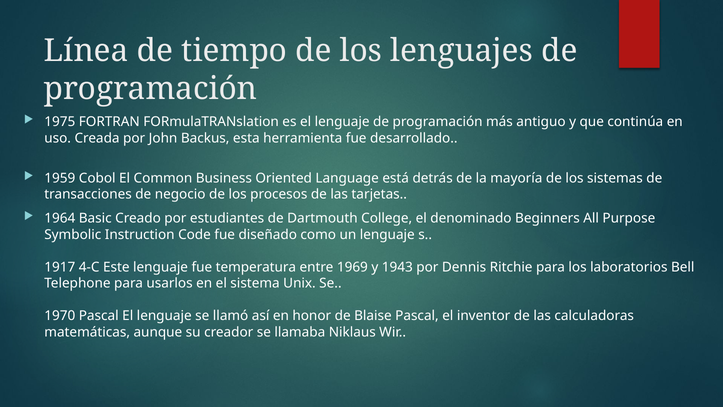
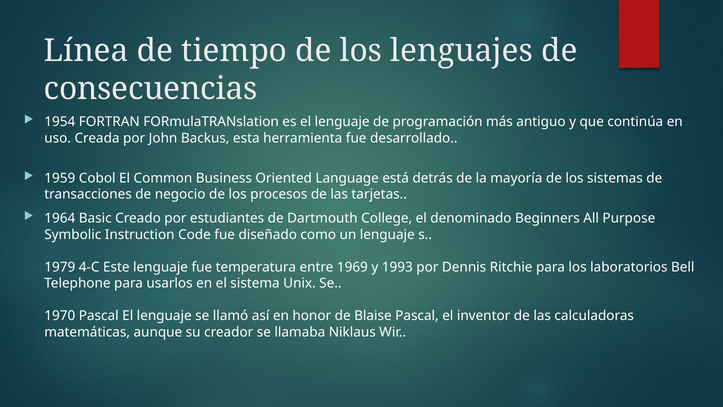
programación at (151, 89): programación -> consecuencias
1975: 1975 -> 1954
1917: 1917 -> 1979
1943: 1943 -> 1993
